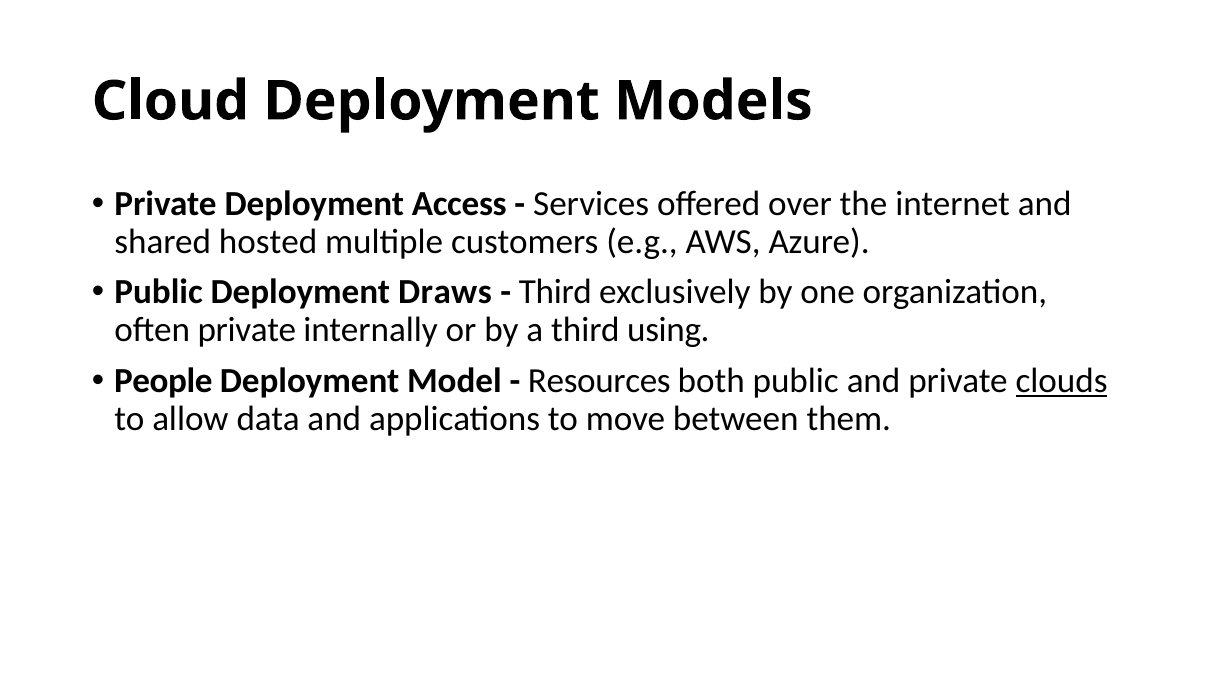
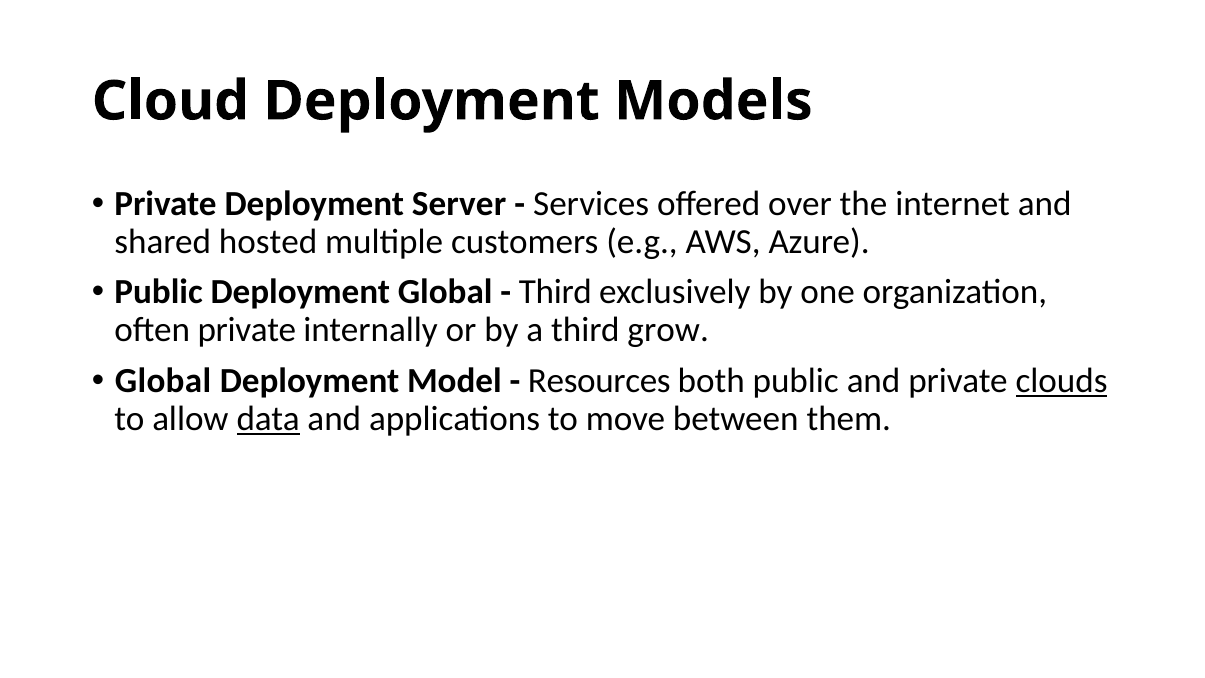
Access: Access -> Server
Deployment Draws: Draws -> Global
using: using -> grow
People at (163, 381): People -> Global
data underline: none -> present
